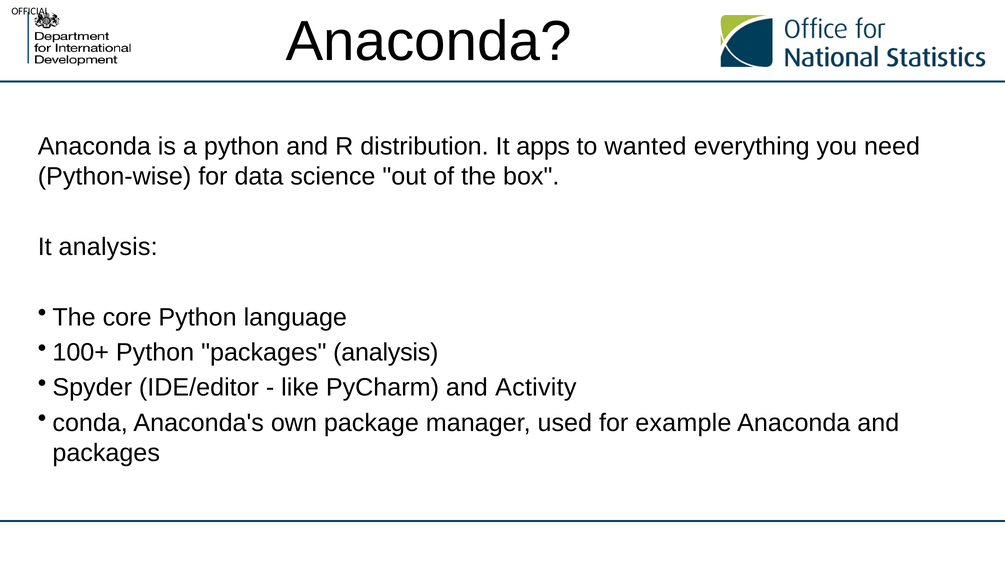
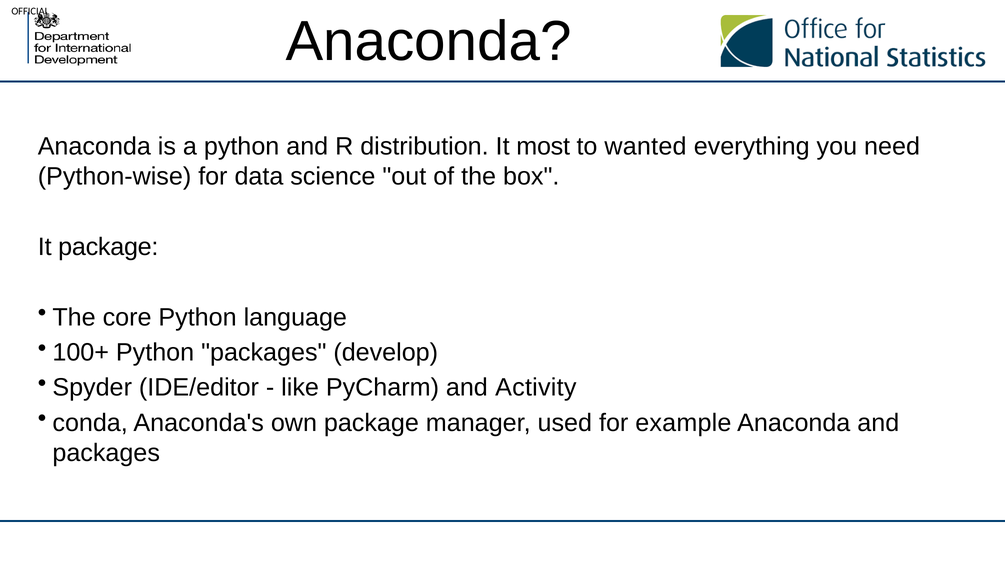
apps: apps -> most
It analysis: analysis -> package
packages analysis: analysis -> develop
